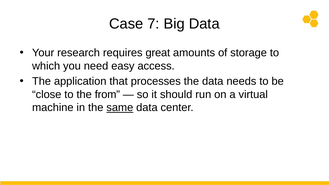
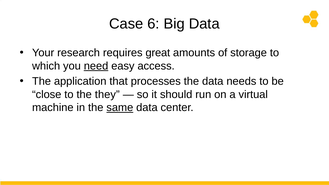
7: 7 -> 6
need underline: none -> present
from: from -> they
